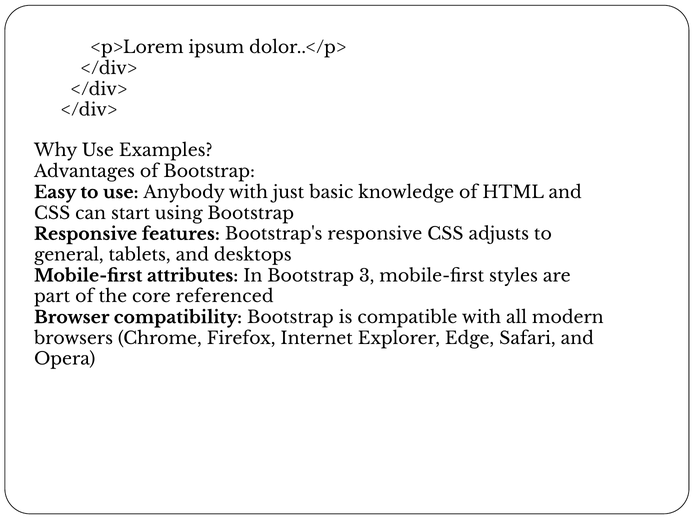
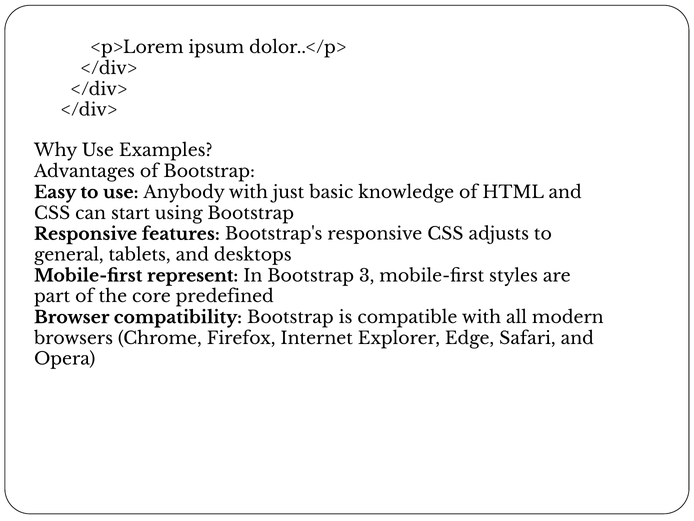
attributes: attributes -> represent
referenced: referenced -> predefined
